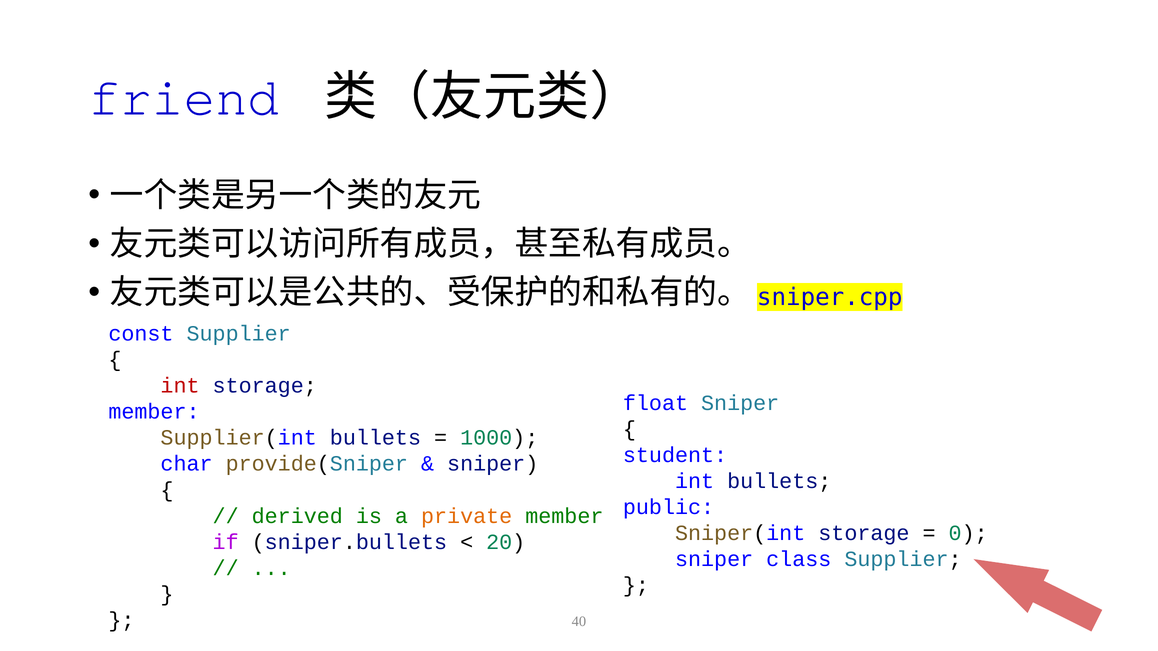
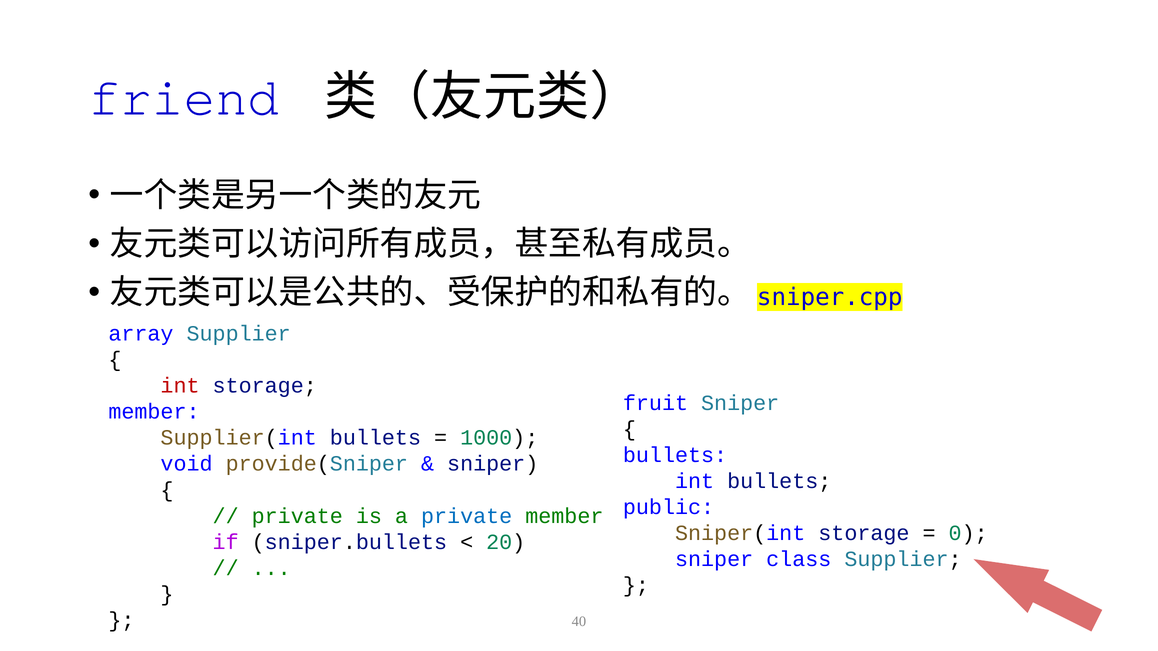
const: const -> array
float: float -> fruit
student at (675, 455): student -> bullets
char: char -> void
derived at (297, 516): derived -> private
private at (467, 516) colour: orange -> blue
